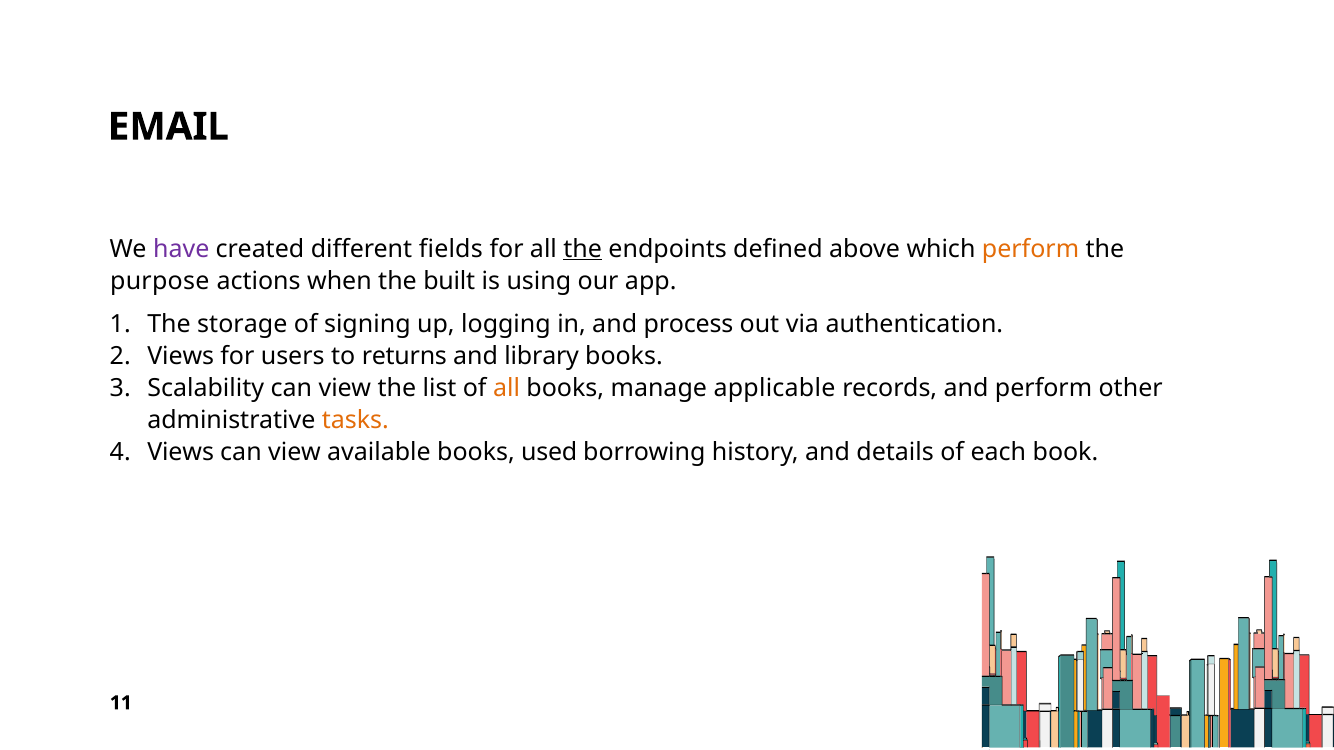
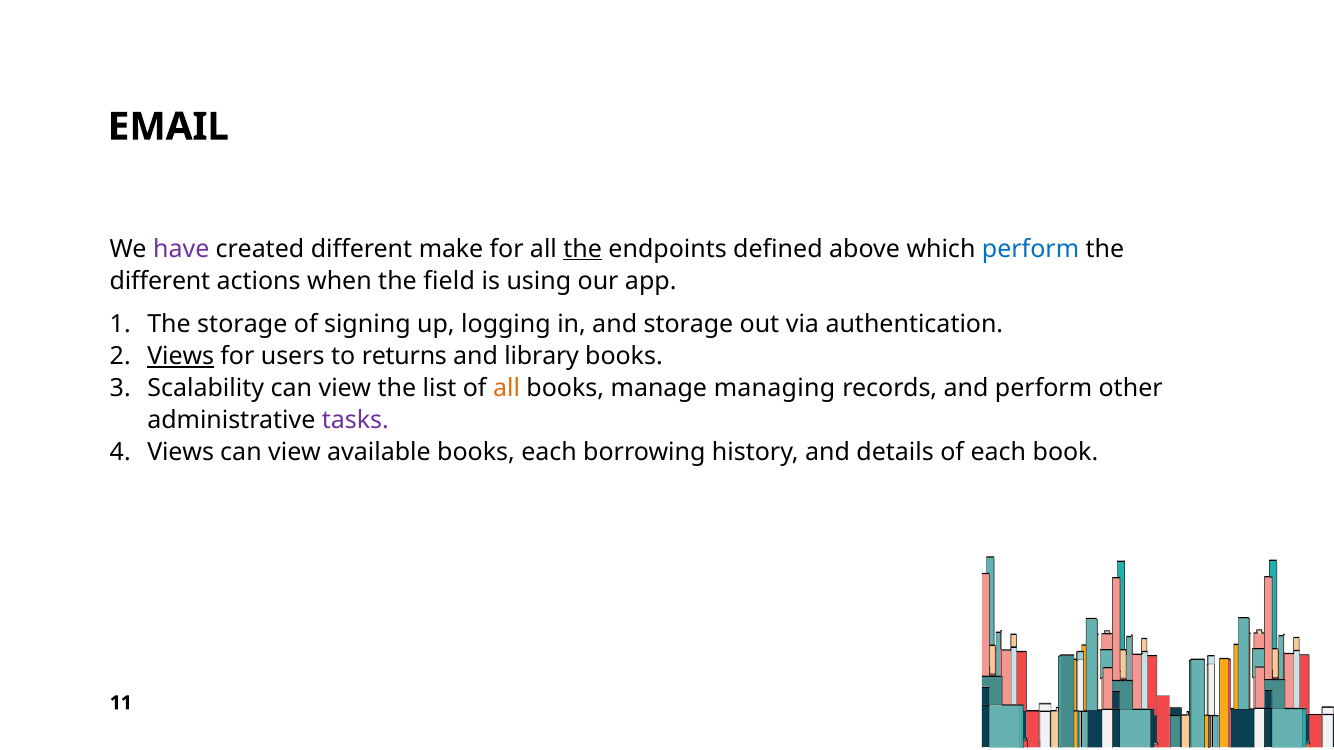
fields: fields -> make
perform at (1031, 249) colour: orange -> blue
purpose at (160, 281): purpose -> different
built: built -> field
and process: process -> storage
Views at (181, 357) underline: none -> present
applicable: applicable -> managing
tasks colour: orange -> purple
books used: used -> each
